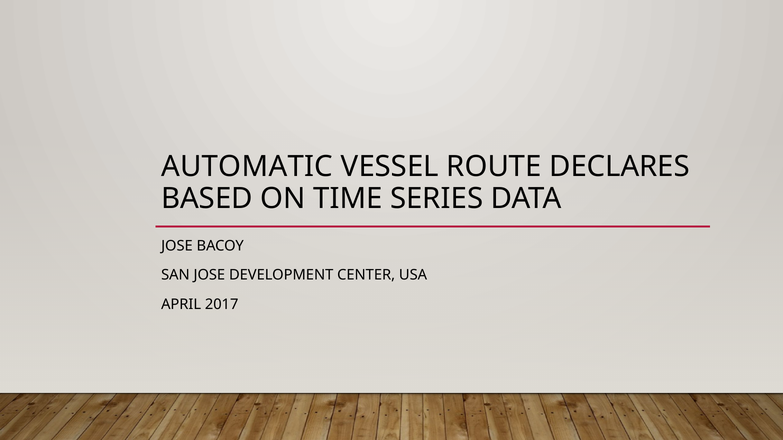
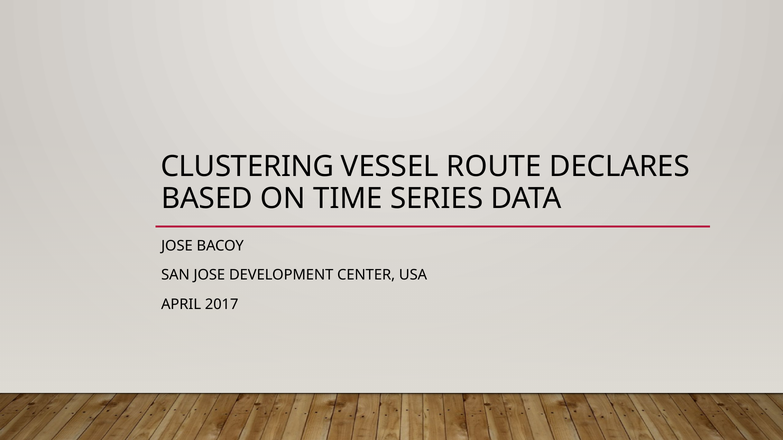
AUTOMATIC: AUTOMATIC -> CLUSTERING
